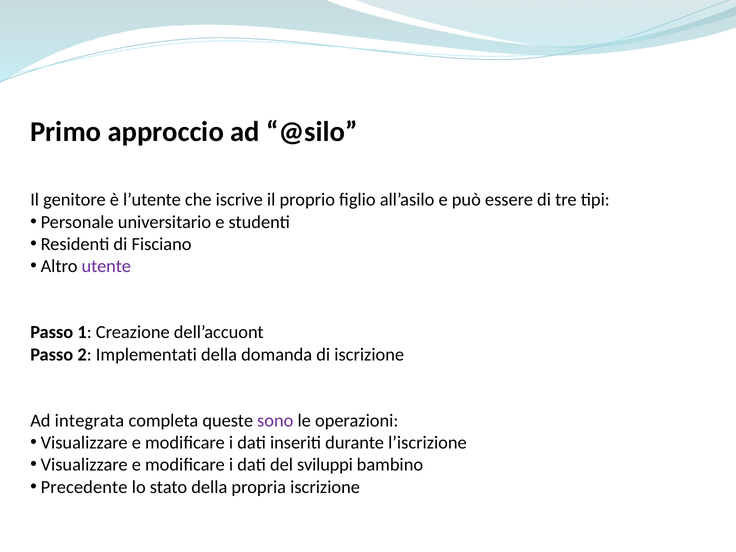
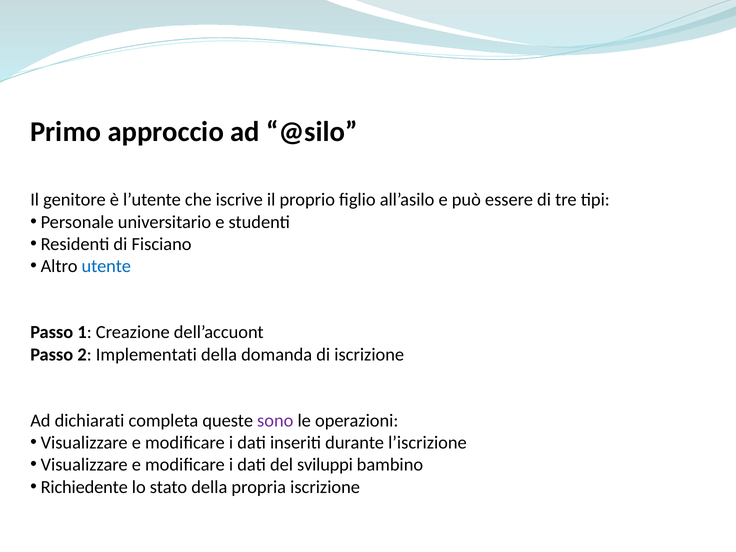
utente colour: purple -> blue
integrata: integrata -> dichiarati
Precedente: Precedente -> Richiedente
